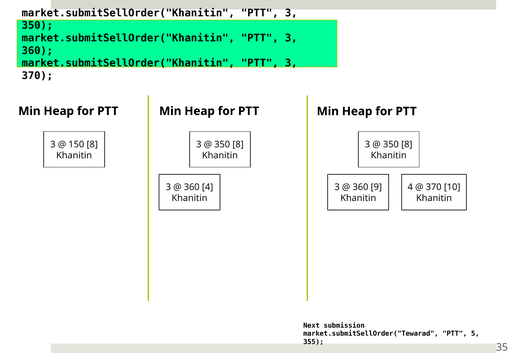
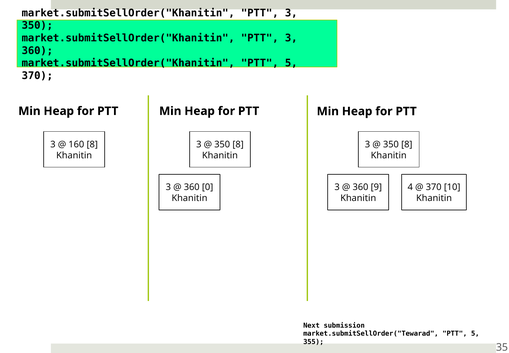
3 at (291, 63): 3 -> 5
150: 150 -> 160
360 4: 4 -> 0
